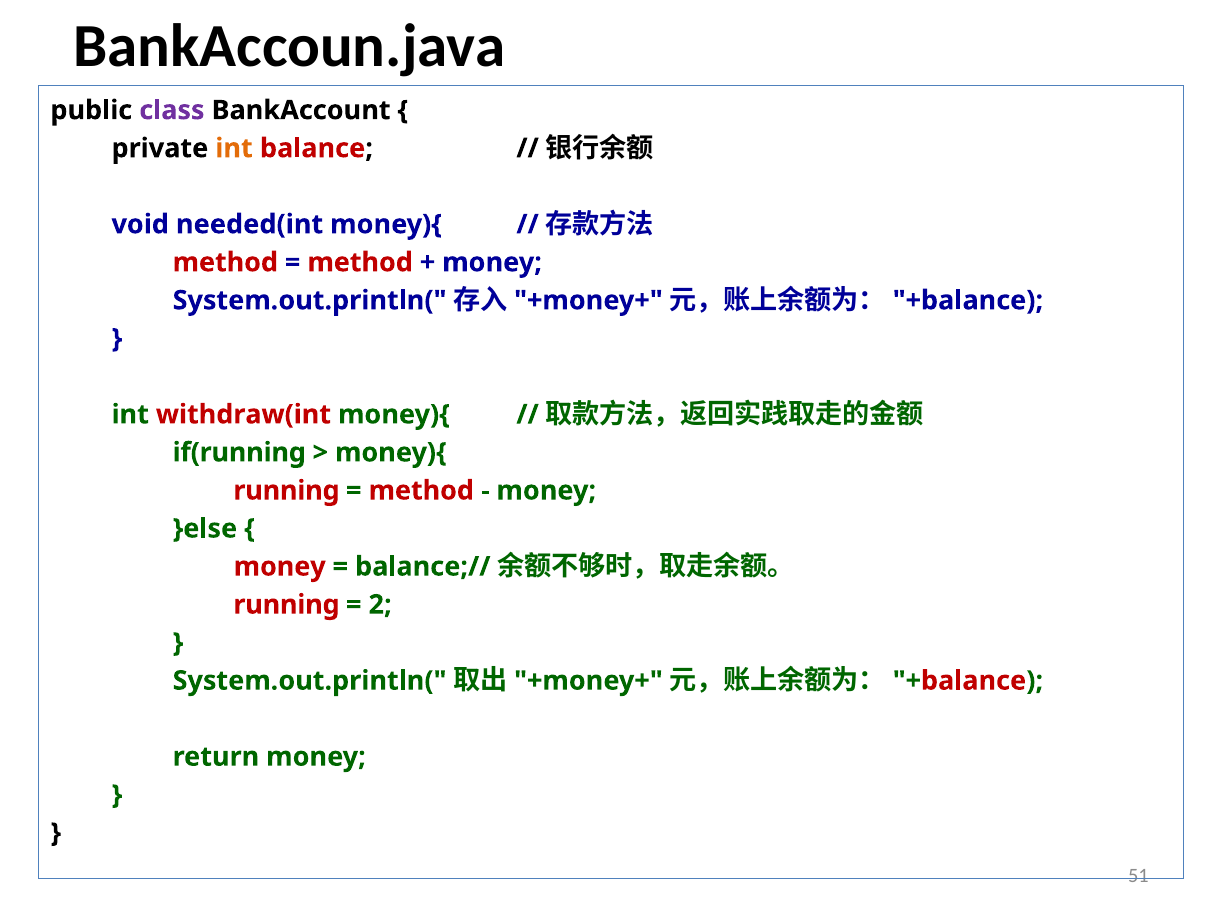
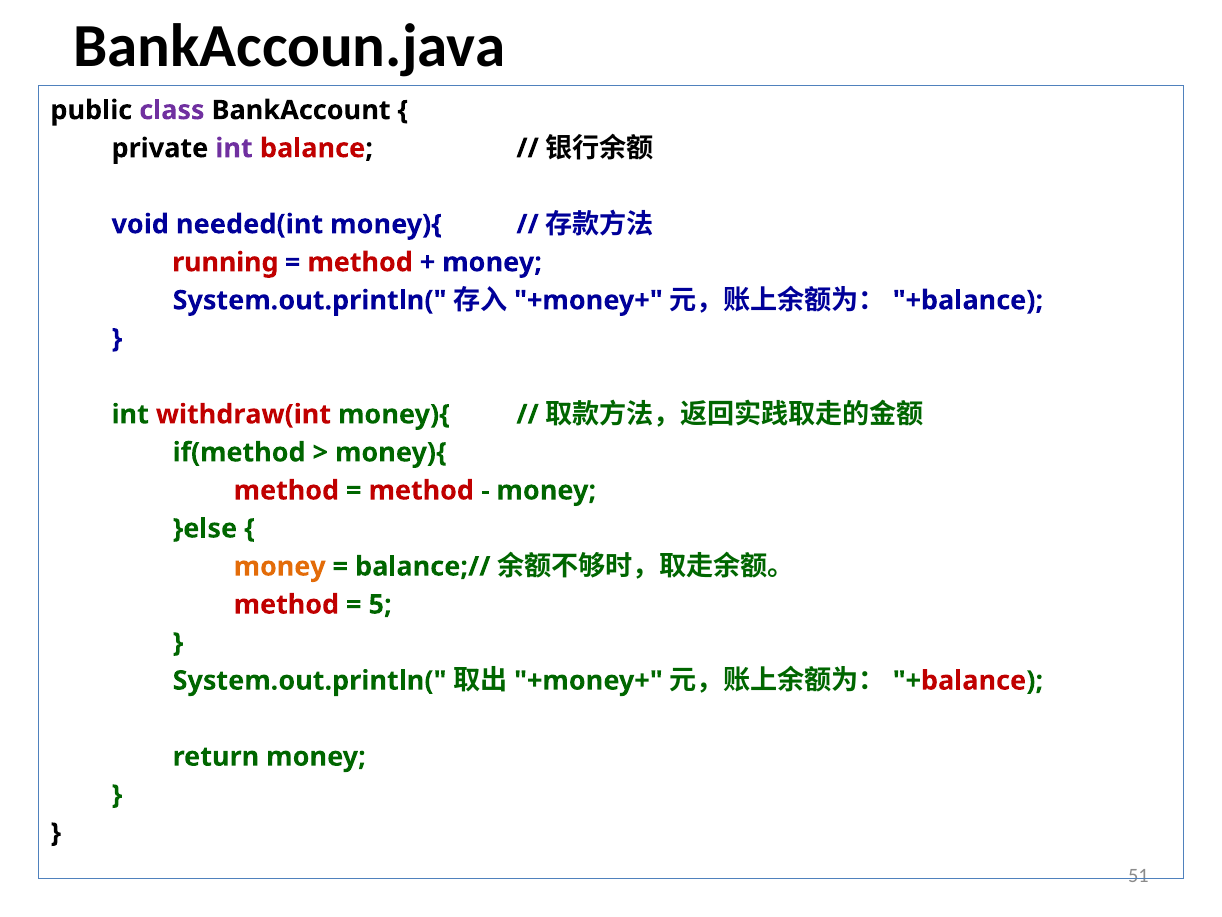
int at (234, 148) colour: orange -> purple
method at (225, 262): method -> running
if(running: if(running -> if(method
running at (286, 490): running -> method
money at (280, 566) colour: red -> orange
running at (286, 604): running -> method
2: 2 -> 5
